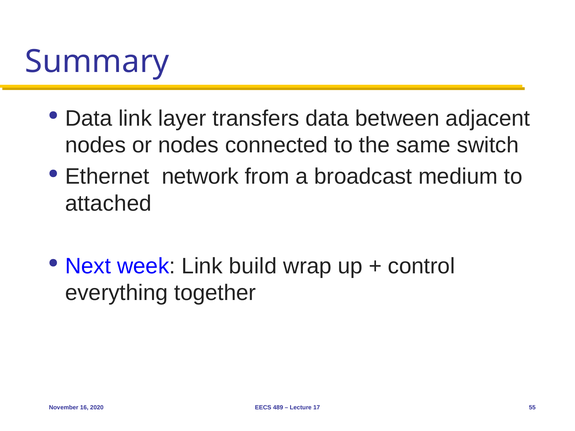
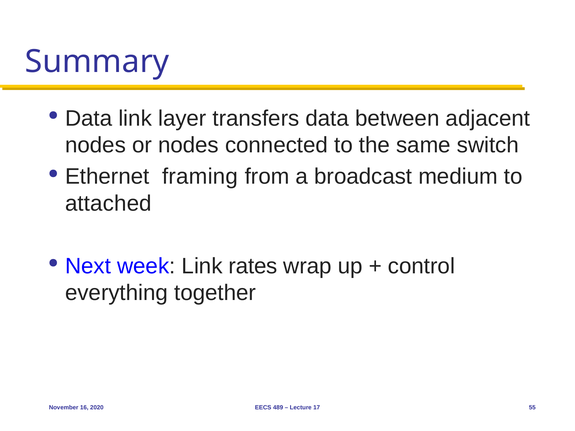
network: network -> framing
build: build -> rates
